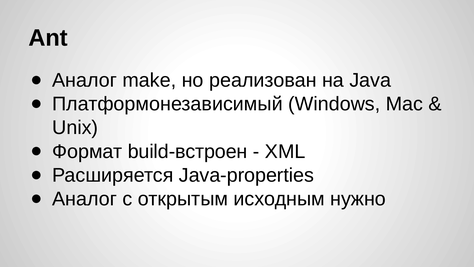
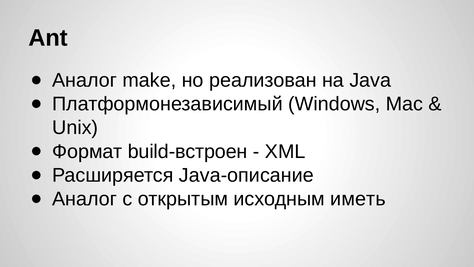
Java-properties: Java-properties -> Java-описание
нужно: нужно -> иметь
